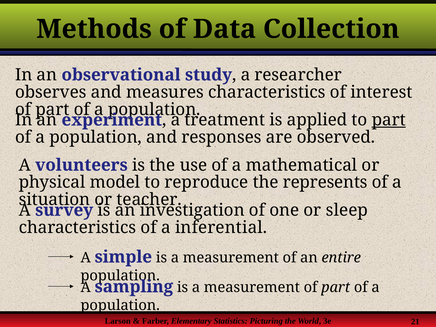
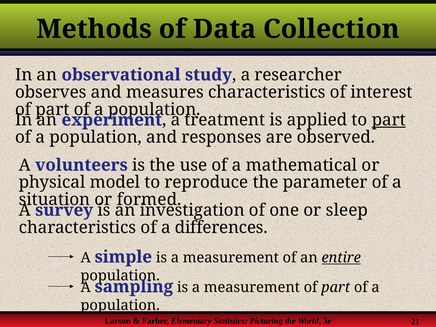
represents: represents -> parameter
teacher: teacher -> formed
inferential: inferential -> differences
entire underline: none -> present
